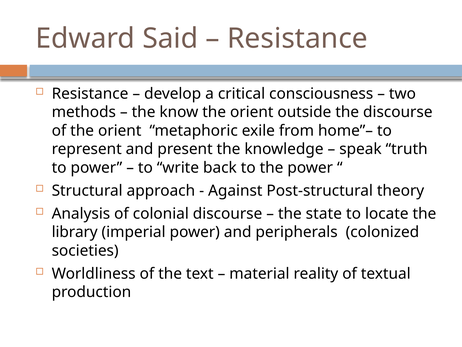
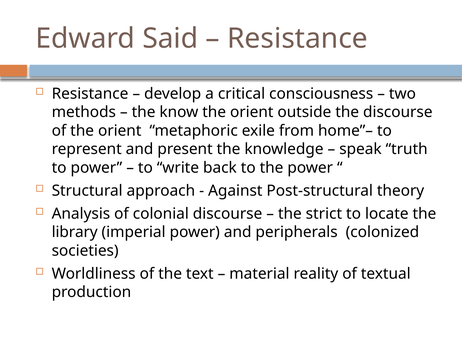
state: state -> strict
